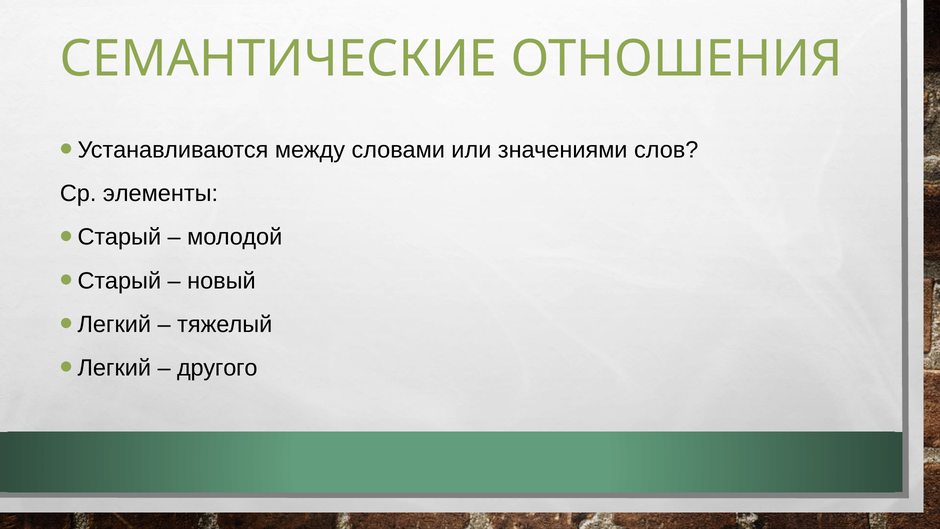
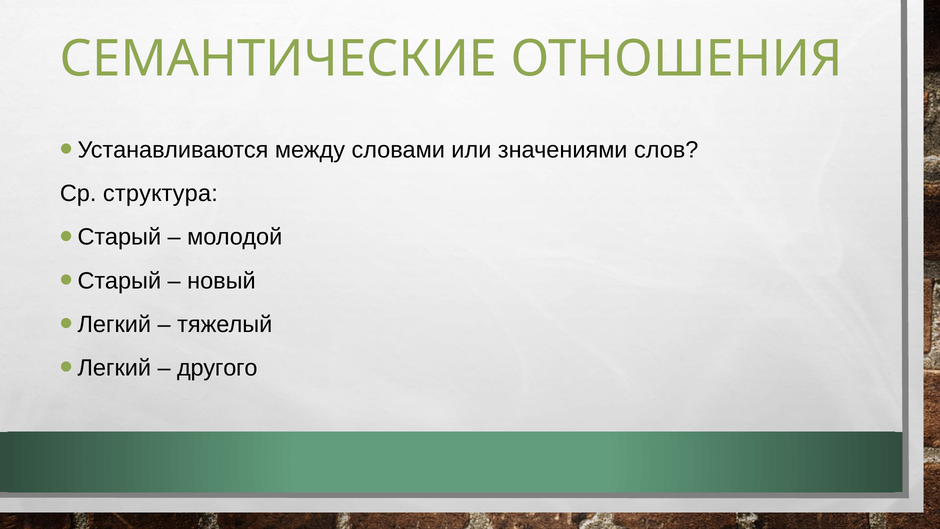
элементы: элементы -> структура
